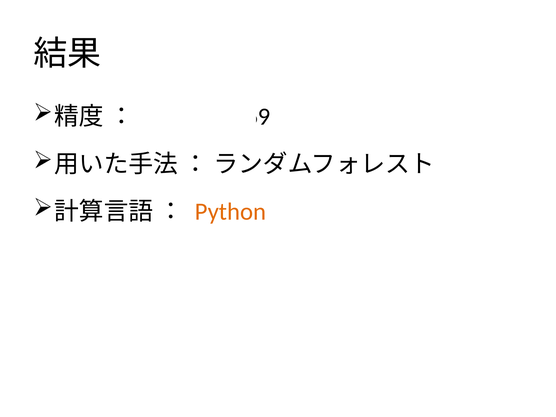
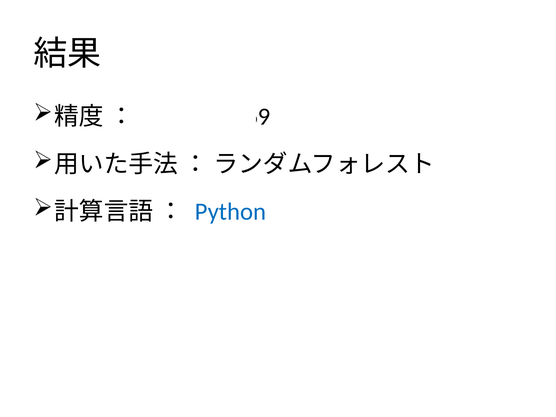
Python colour: orange -> blue
